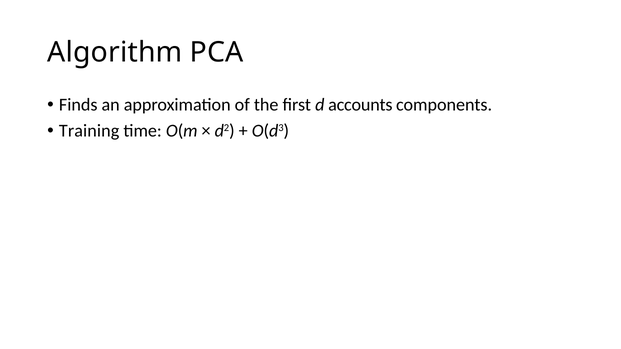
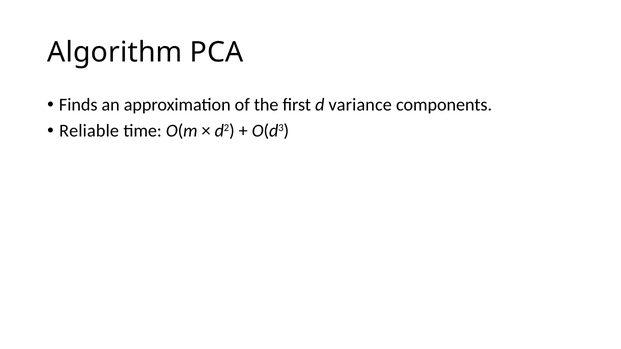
accounts: accounts -> variance
Training: Training -> Reliable
